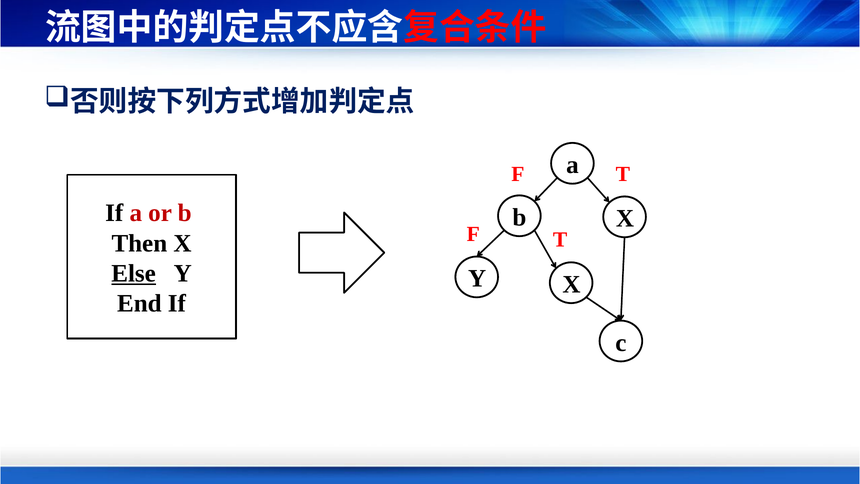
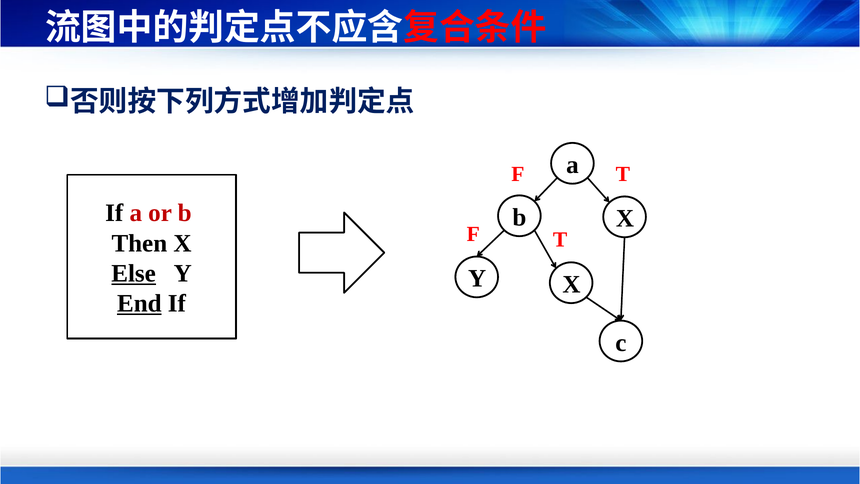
End underline: none -> present
